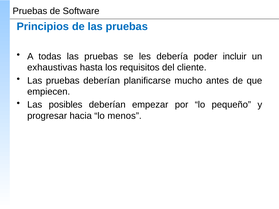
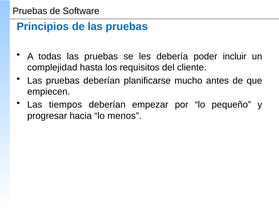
exhaustivas: exhaustivas -> complejidad
posibles: posibles -> tiempos
